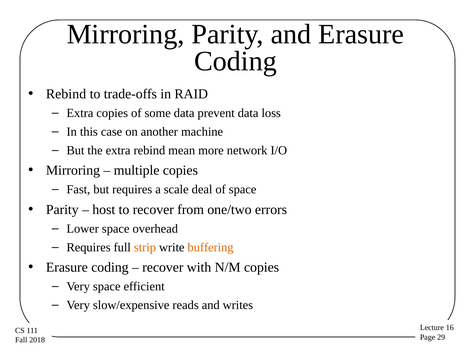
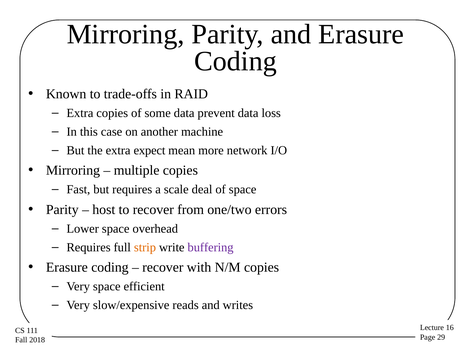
Rebind at (66, 94): Rebind -> Known
extra rebind: rebind -> expect
buffering colour: orange -> purple
